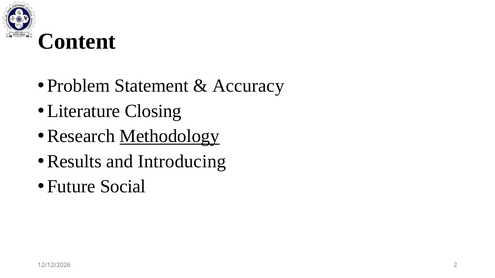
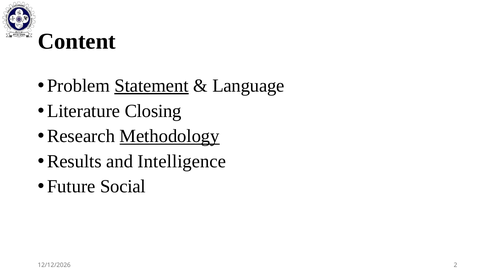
Statement underline: none -> present
Accuracy: Accuracy -> Language
Introducing: Introducing -> Intelligence
